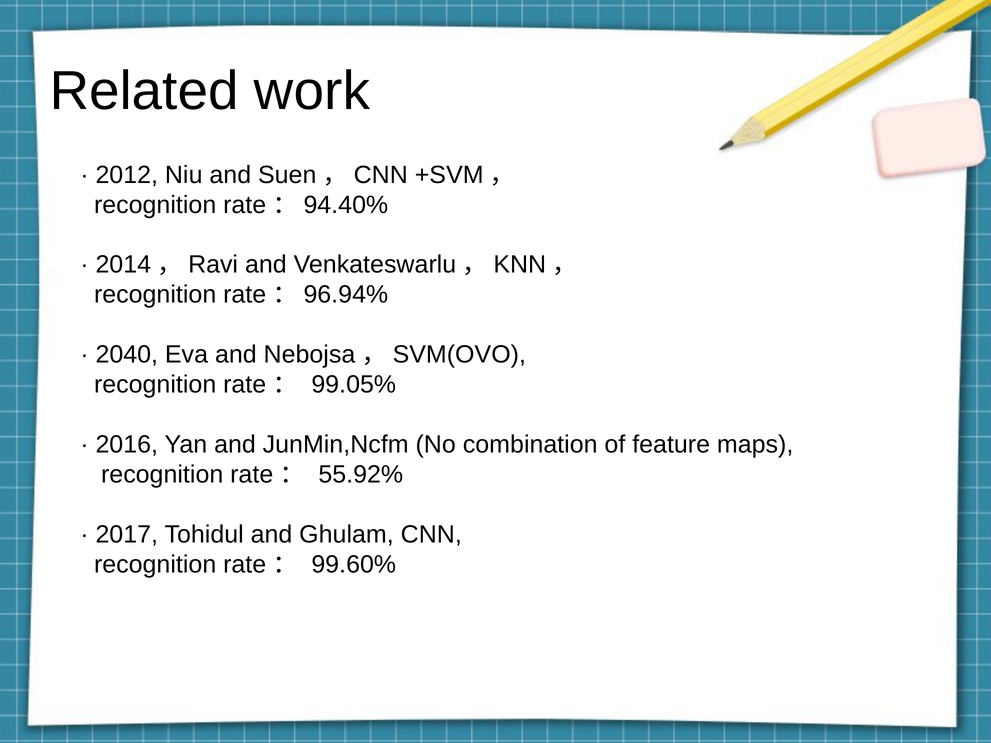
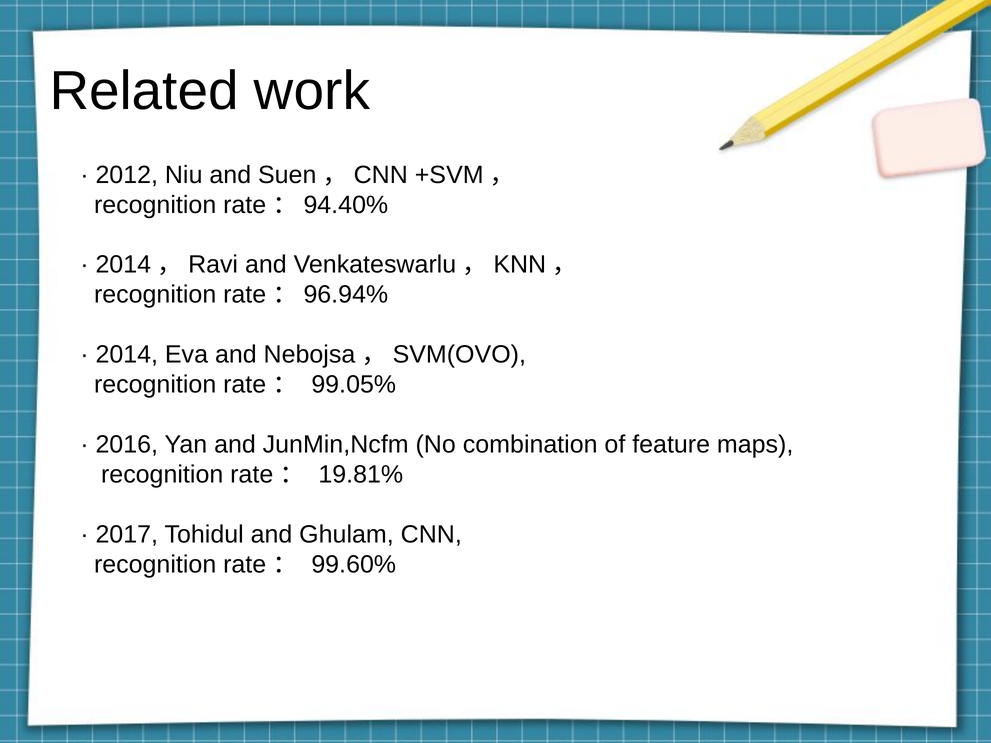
2040: 2040 -> 2014
55.92%: 55.92% -> 19.81%
